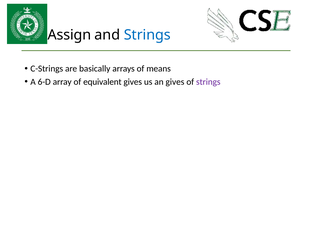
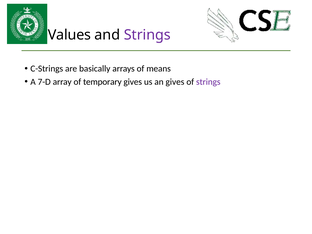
Assign: Assign -> Values
Strings at (147, 35) colour: blue -> purple
6-D: 6-D -> 7-D
equivalent: equivalent -> temporary
